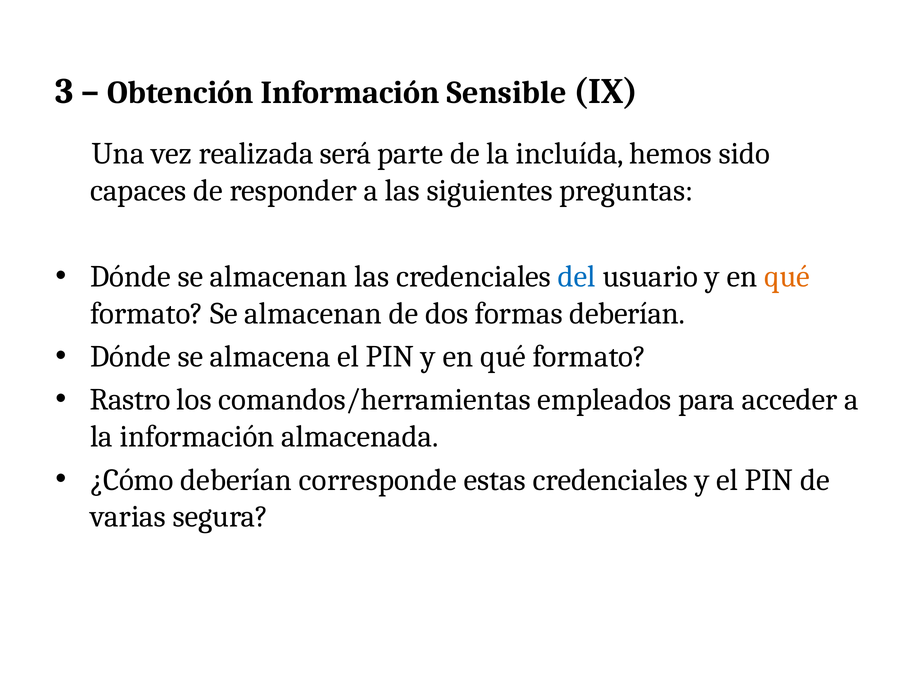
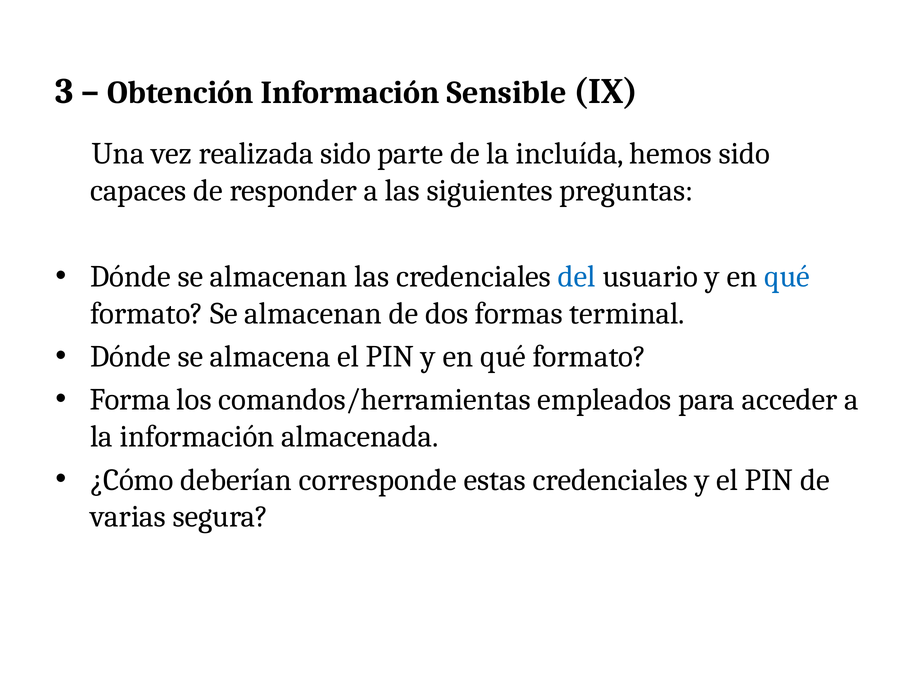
realizada será: será -> sido
qué at (787, 277) colour: orange -> blue
formas deberían: deberían -> terminal
Rastro: Rastro -> Forma
